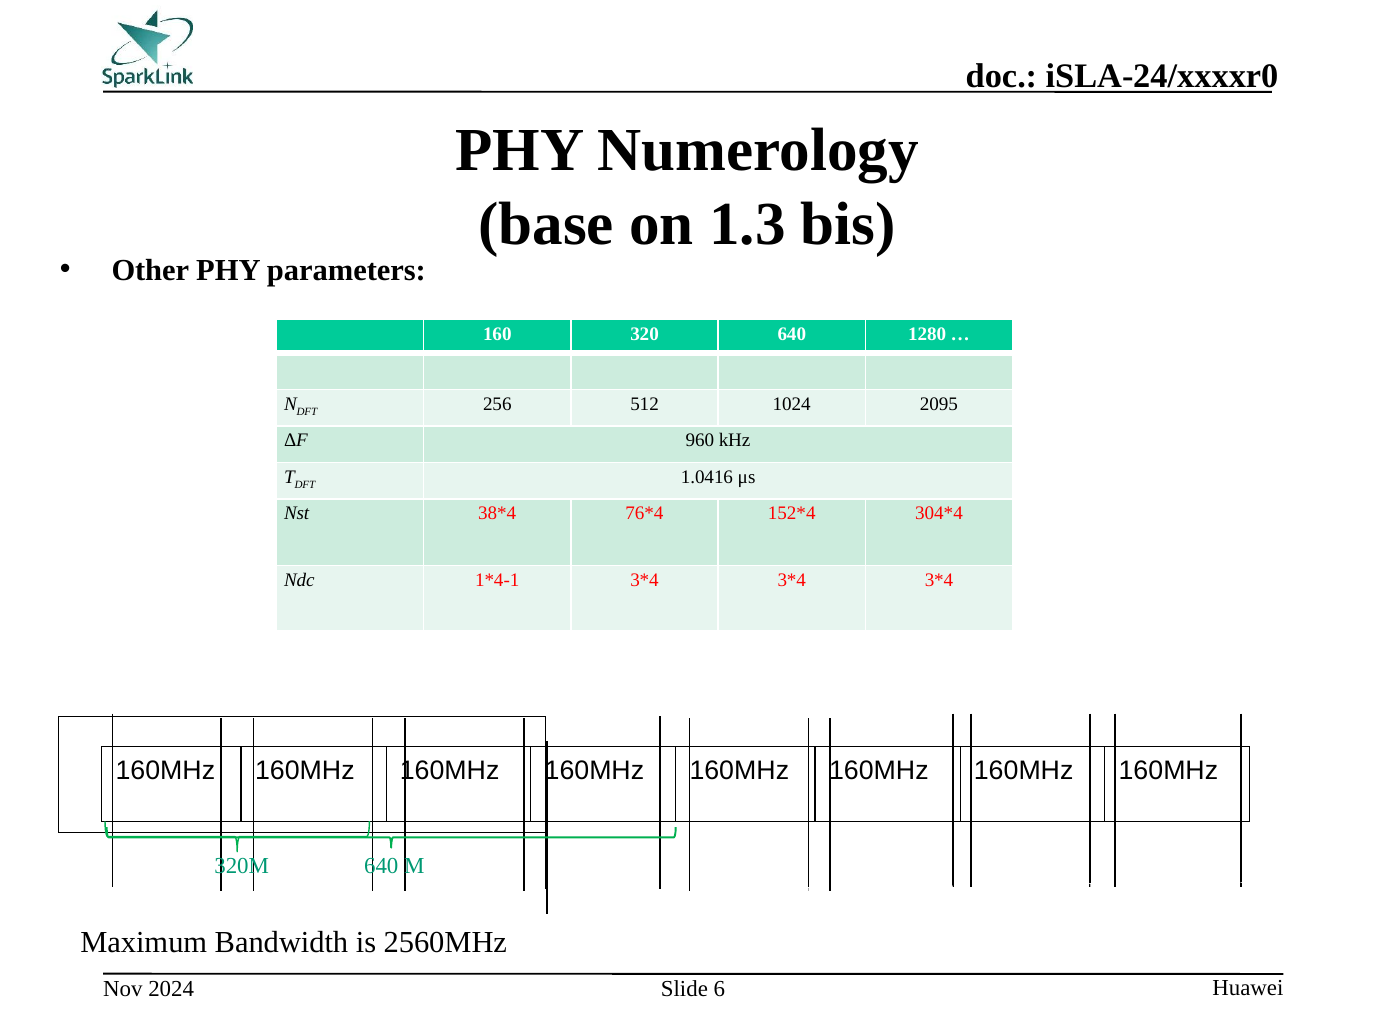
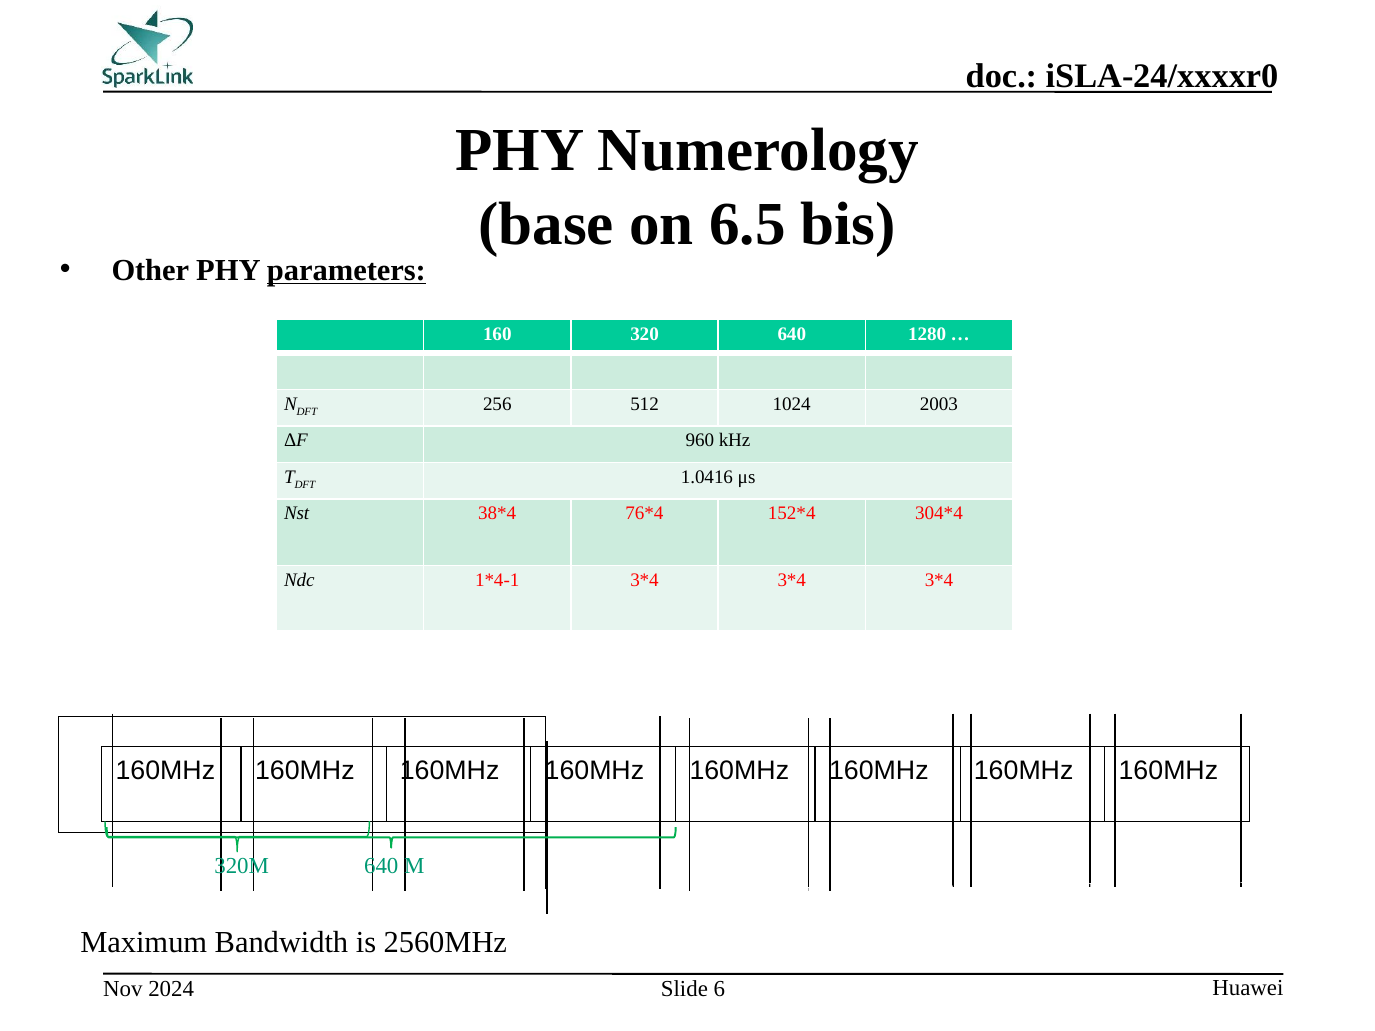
1.3: 1.3 -> 6.5
parameters underline: none -> present
2095: 2095 -> 2003
